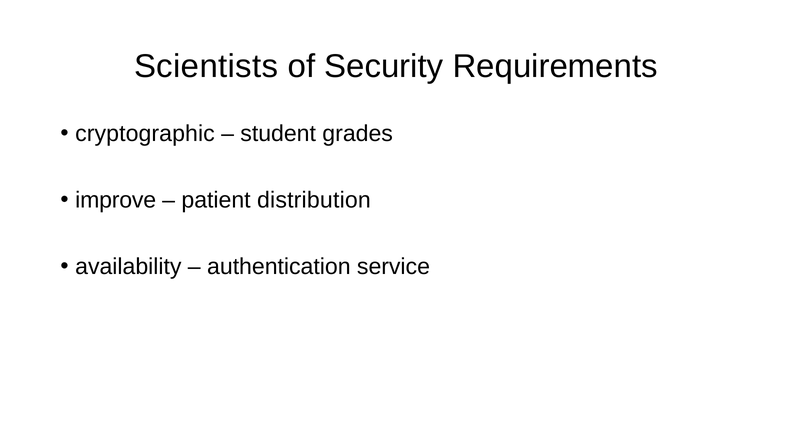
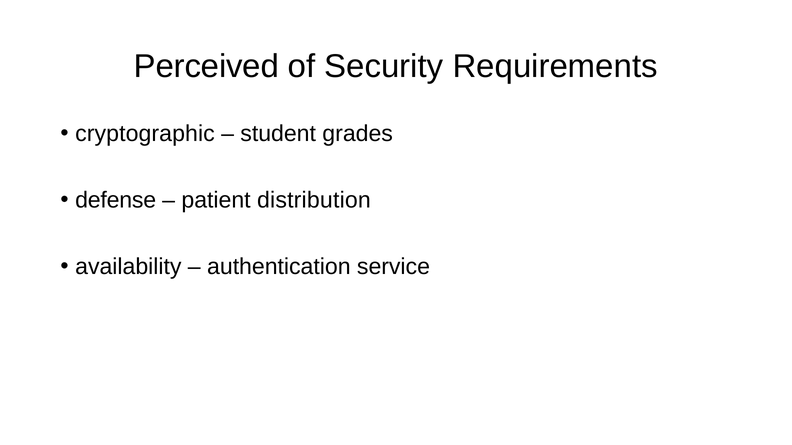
Scientists: Scientists -> Perceived
improve: improve -> defense
